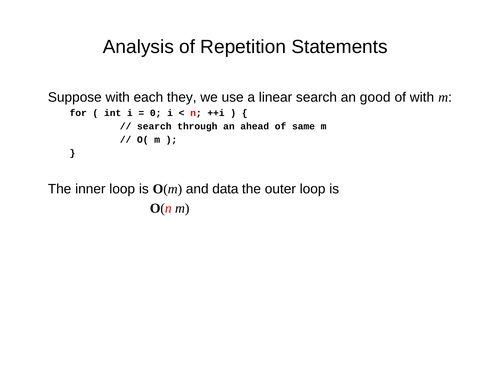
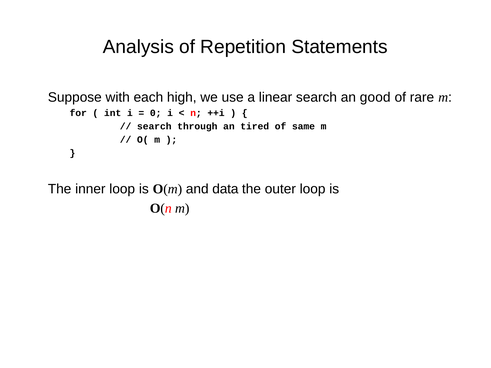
they: they -> high
of with: with -> rare
ahead: ahead -> tired
